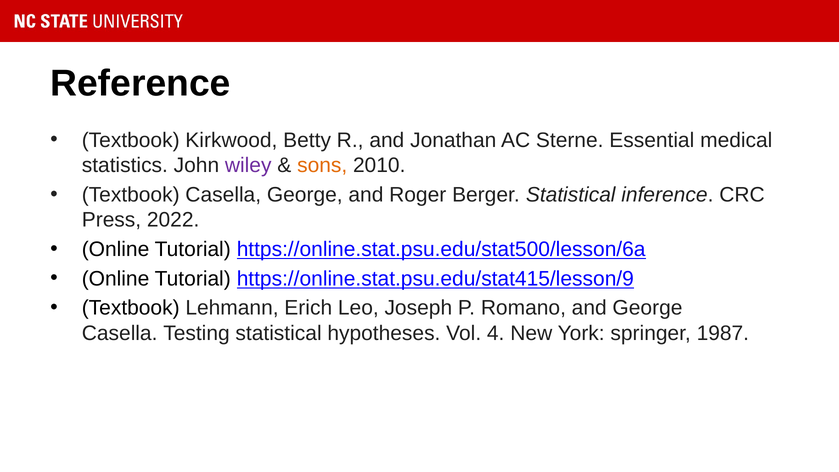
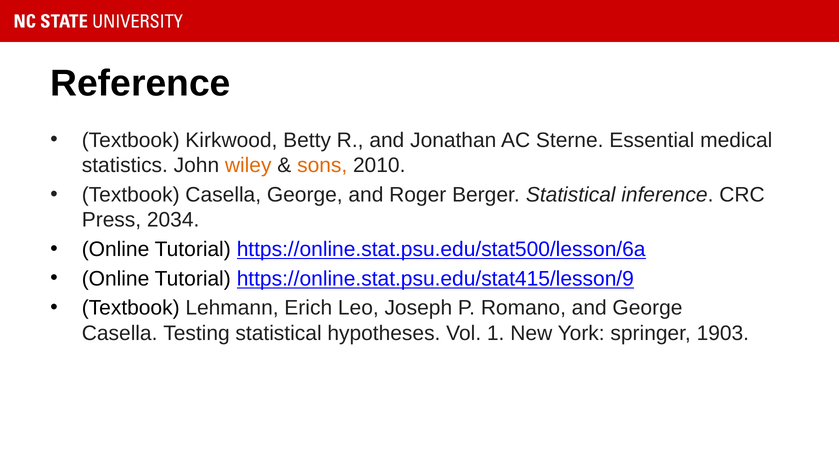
wiley colour: purple -> orange
2022: 2022 -> 2034
4: 4 -> 1
1987: 1987 -> 1903
